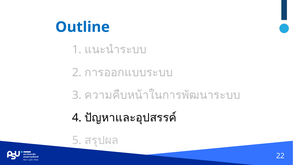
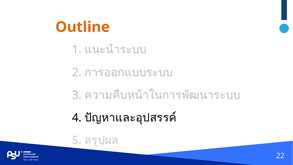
Outline colour: blue -> orange
